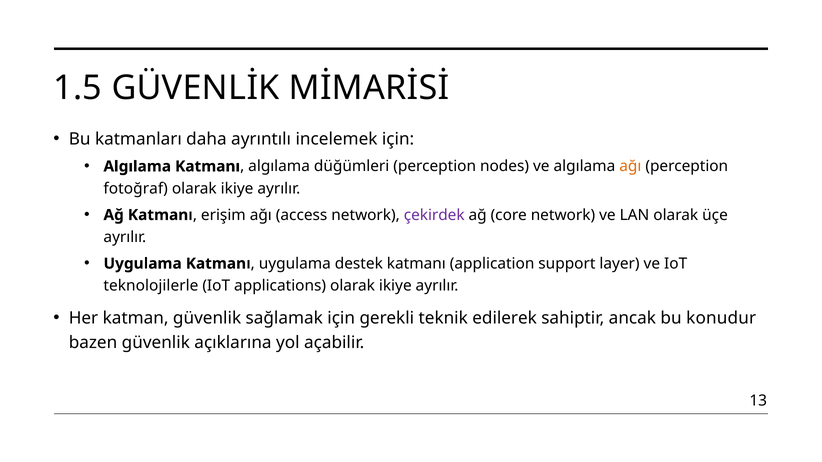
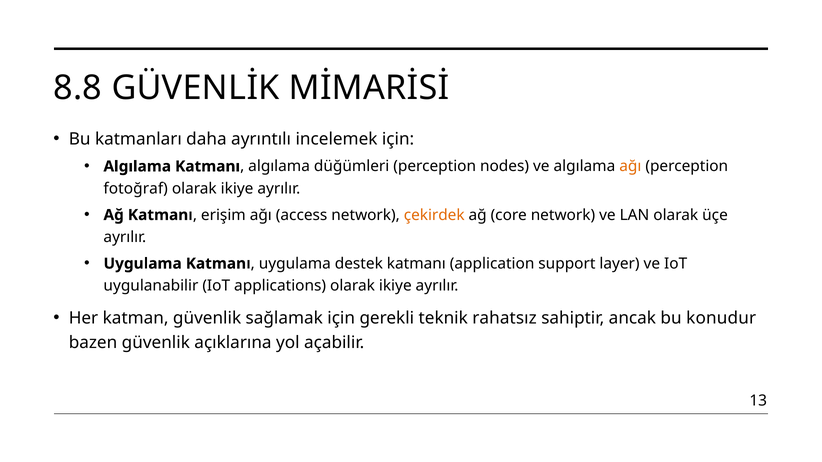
1.5: 1.5 -> 8.8
çekirdek colour: purple -> orange
teknolojilerle: teknolojilerle -> uygulanabilir
edilerek: edilerek -> rahatsız
